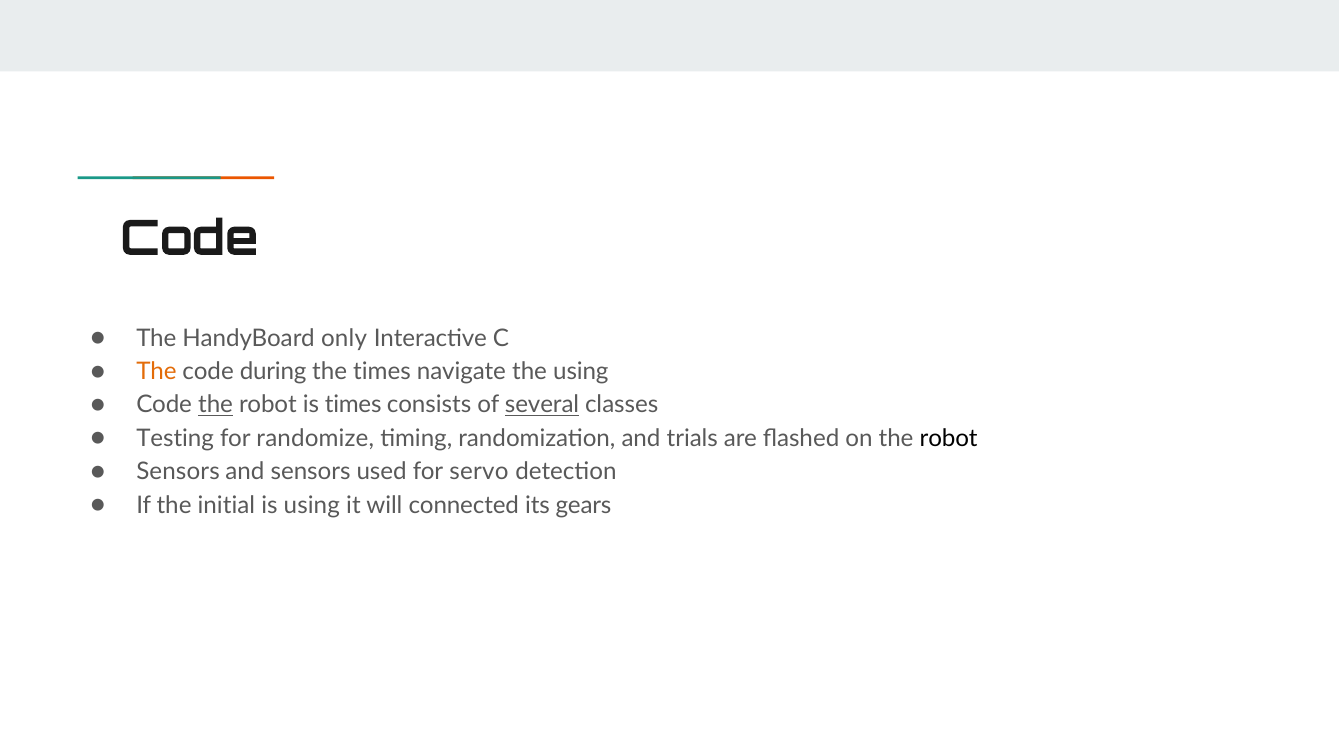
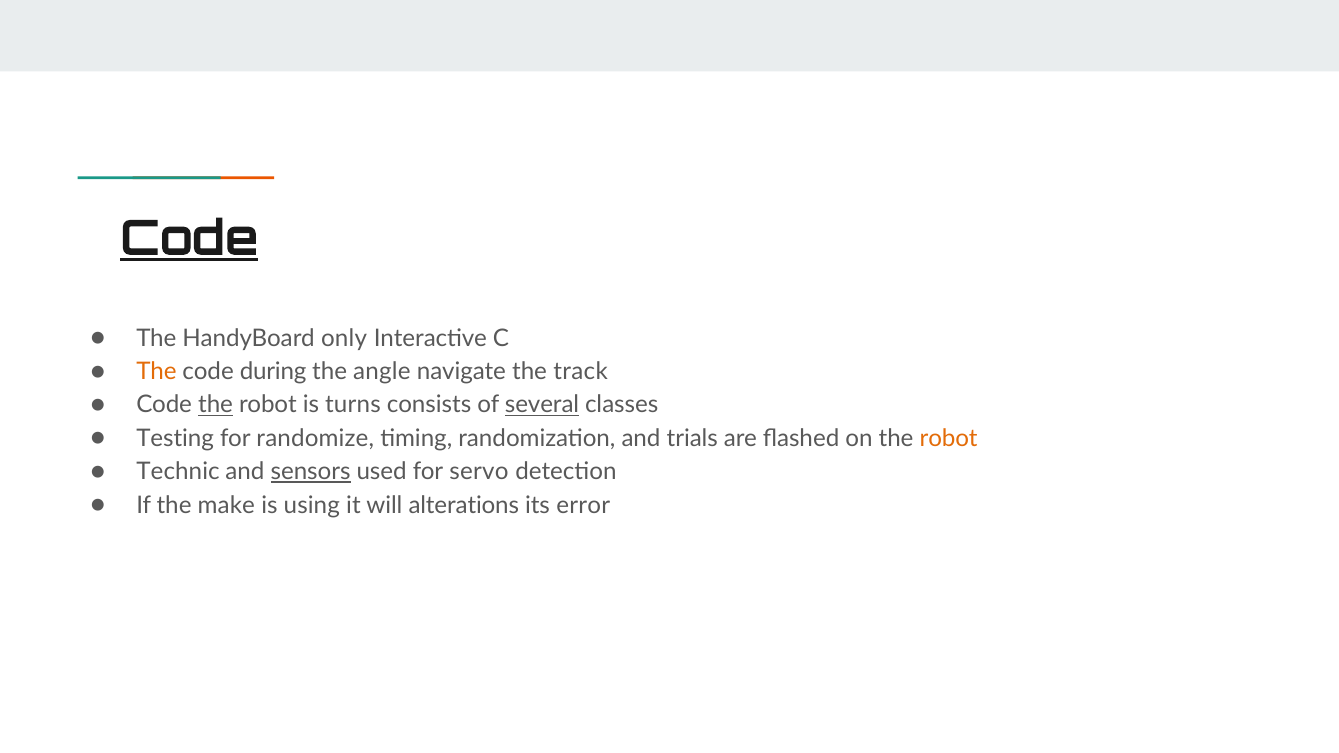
Code at (189, 239) underline: none -> present
the times: times -> angle
the using: using -> track
is times: times -> turns
robot at (949, 438) colour: black -> orange
Sensors at (178, 472): Sensors -> Technic
sensors at (311, 472) underline: none -> present
initial: initial -> make
connected: connected -> alterations
gears: gears -> error
